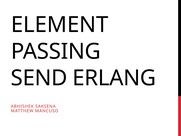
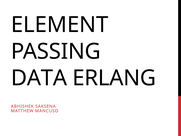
SEND: SEND -> DATA
